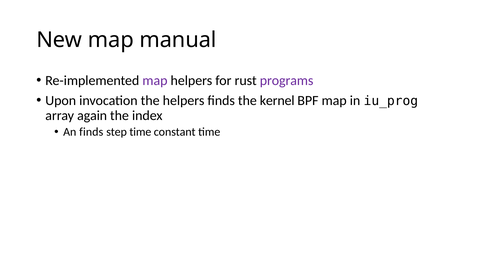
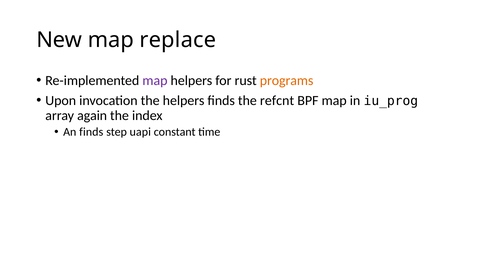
manual: manual -> replace
programs colour: purple -> orange
kernel: kernel -> refcnt
step time: time -> uapi
